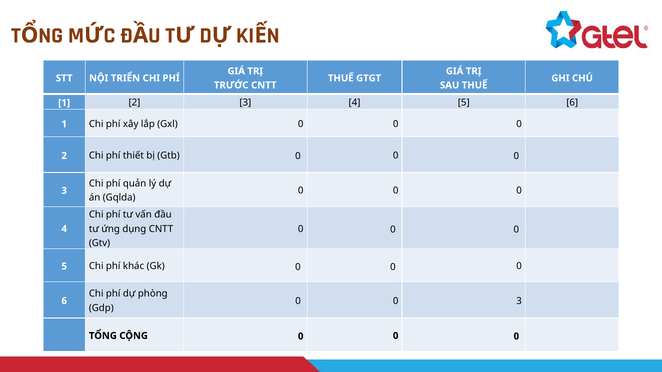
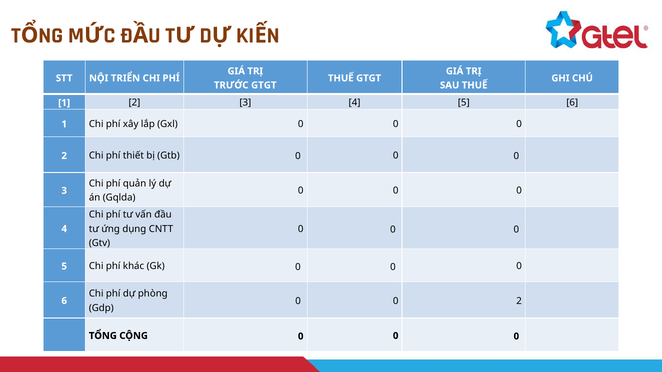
TRƯỚC CNTT: CNTT -> GTGT
3 at (519, 301): 3 -> 2
